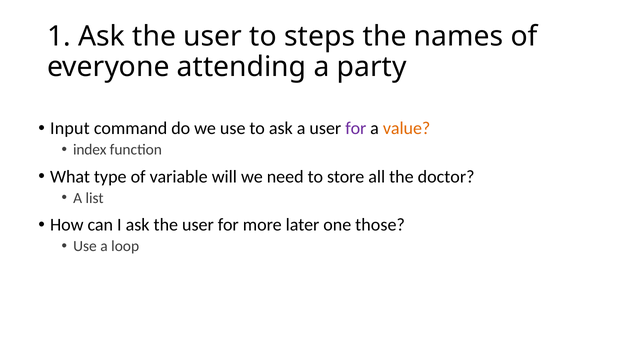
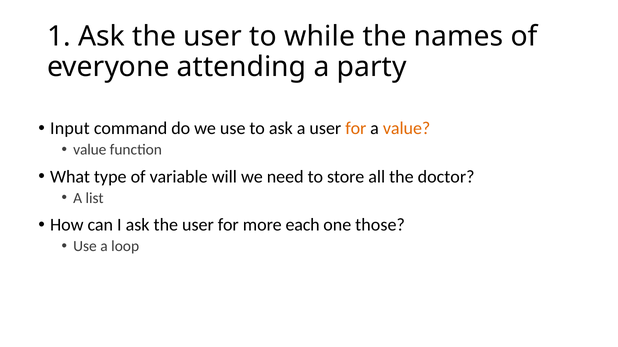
steps: steps -> while
for at (356, 129) colour: purple -> orange
index at (90, 150): index -> value
later: later -> each
